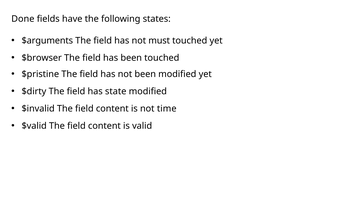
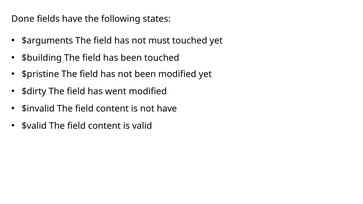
$browser: $browser -> $building
state: state -> went
not time: time -> have
